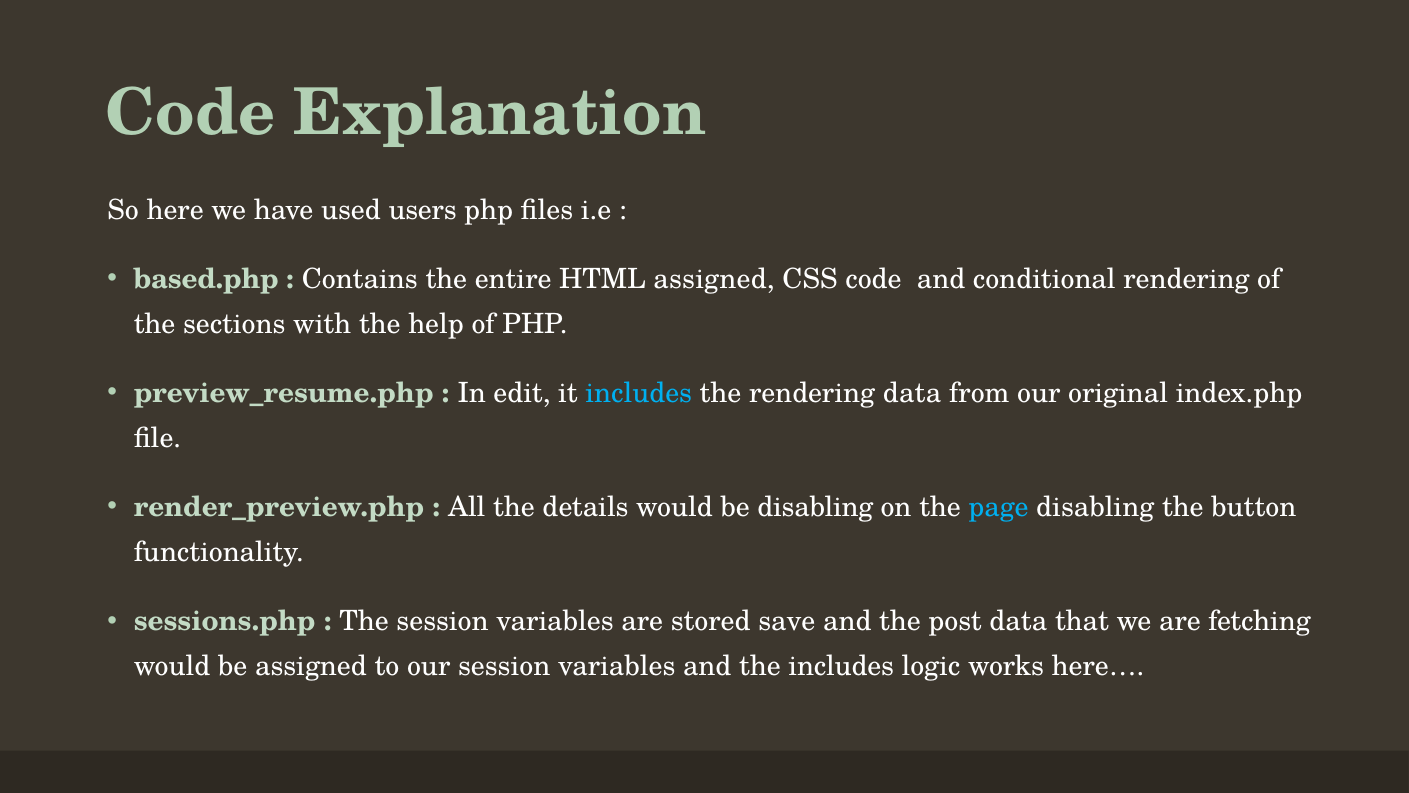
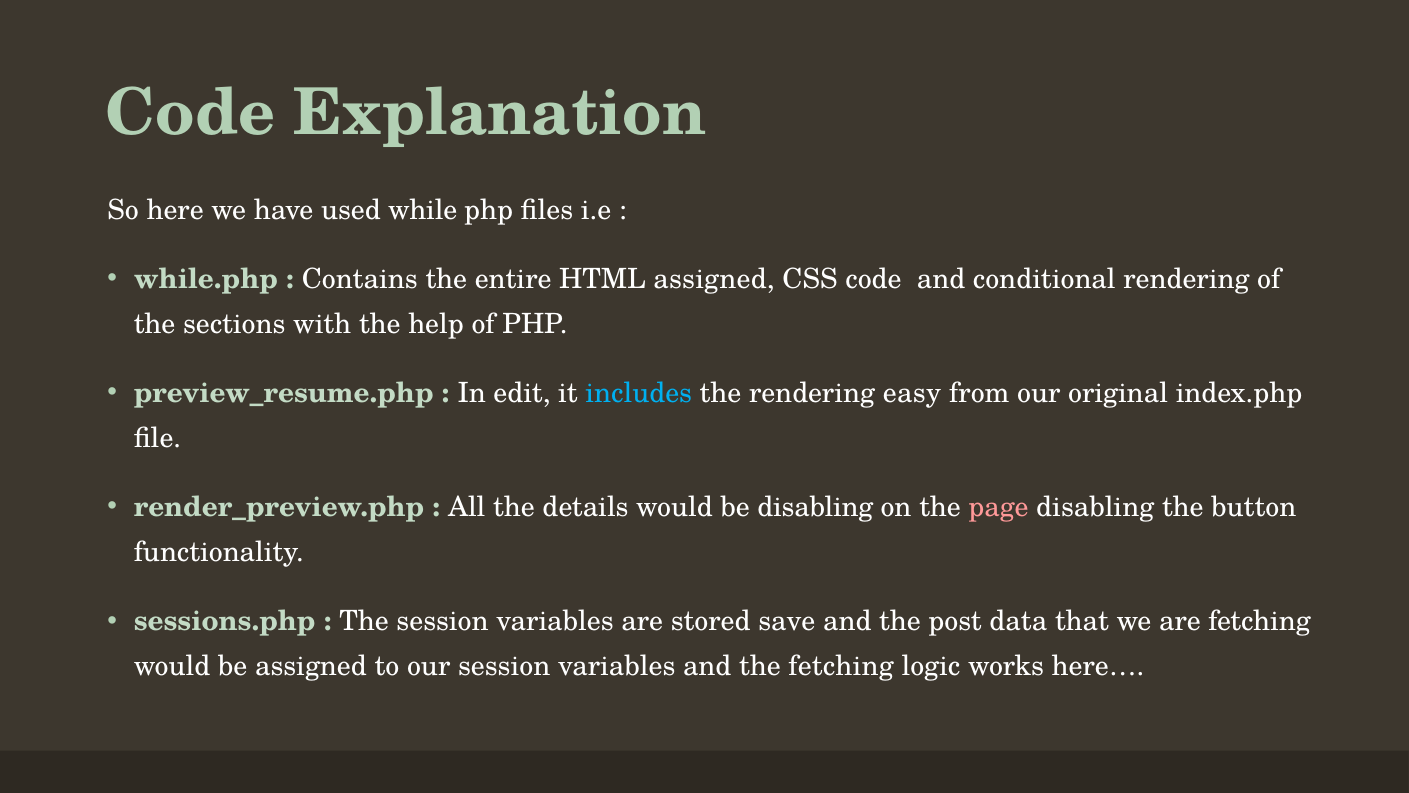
users: users -> while
based.php: based.php -> while.php
rendering data: data -> easy
page colour: light blue -> pink
the includes: includes -> fetching
